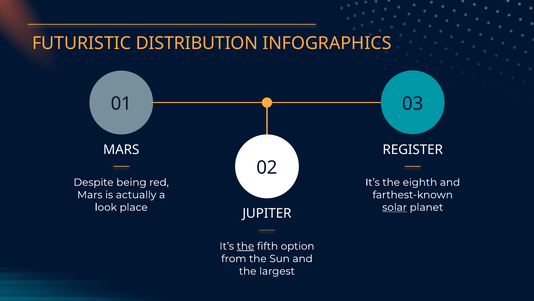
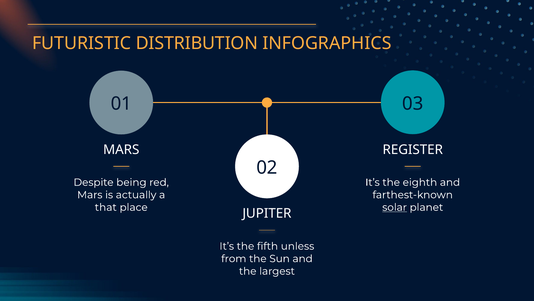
look: look -> that
the at (245, 246) underline: present -> none
option: option -> unless
